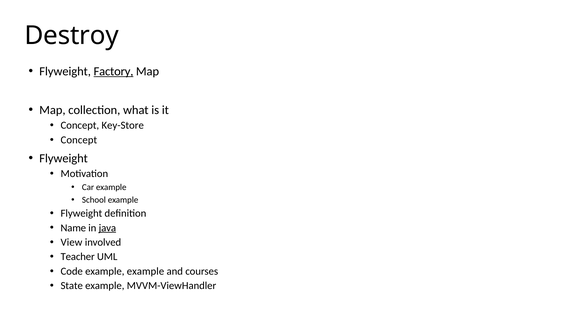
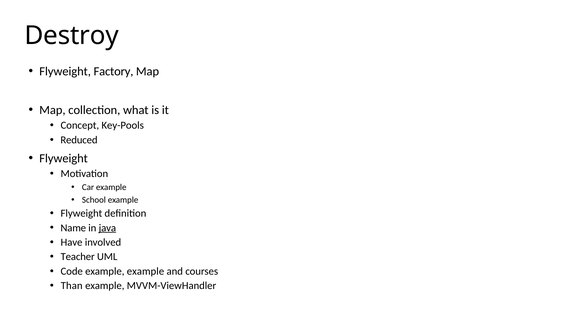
Factory underline: present -> none
Key-Store: Key-Store -> Key-Pools
Concept at (79, 140): Concept -> Reduced
View: View -> Have
State: State -> Than
